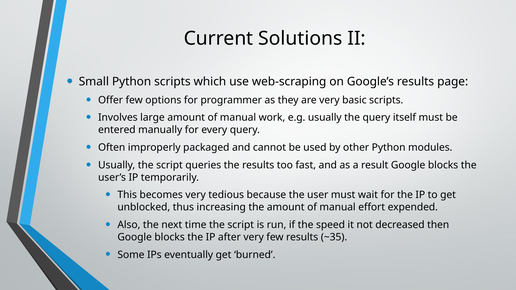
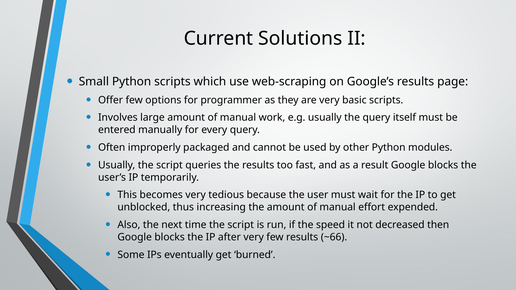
~35: ~35 -> ~66
